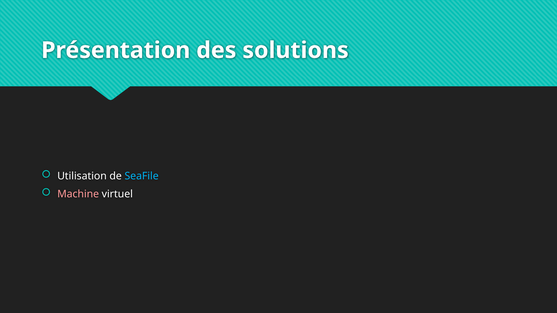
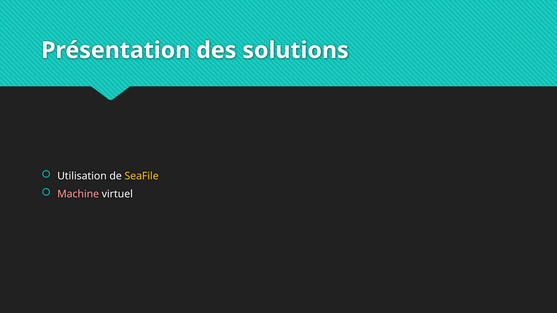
SeaFile colour: light blue -> yellow
